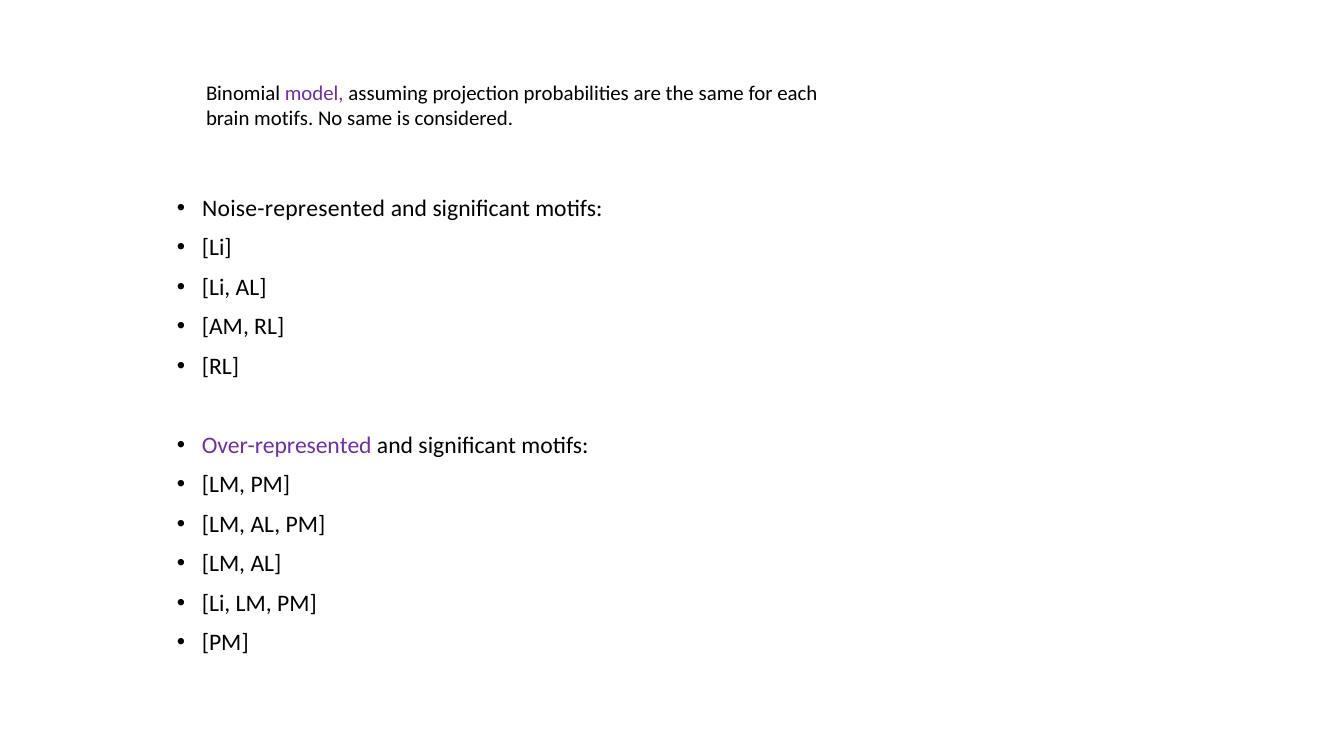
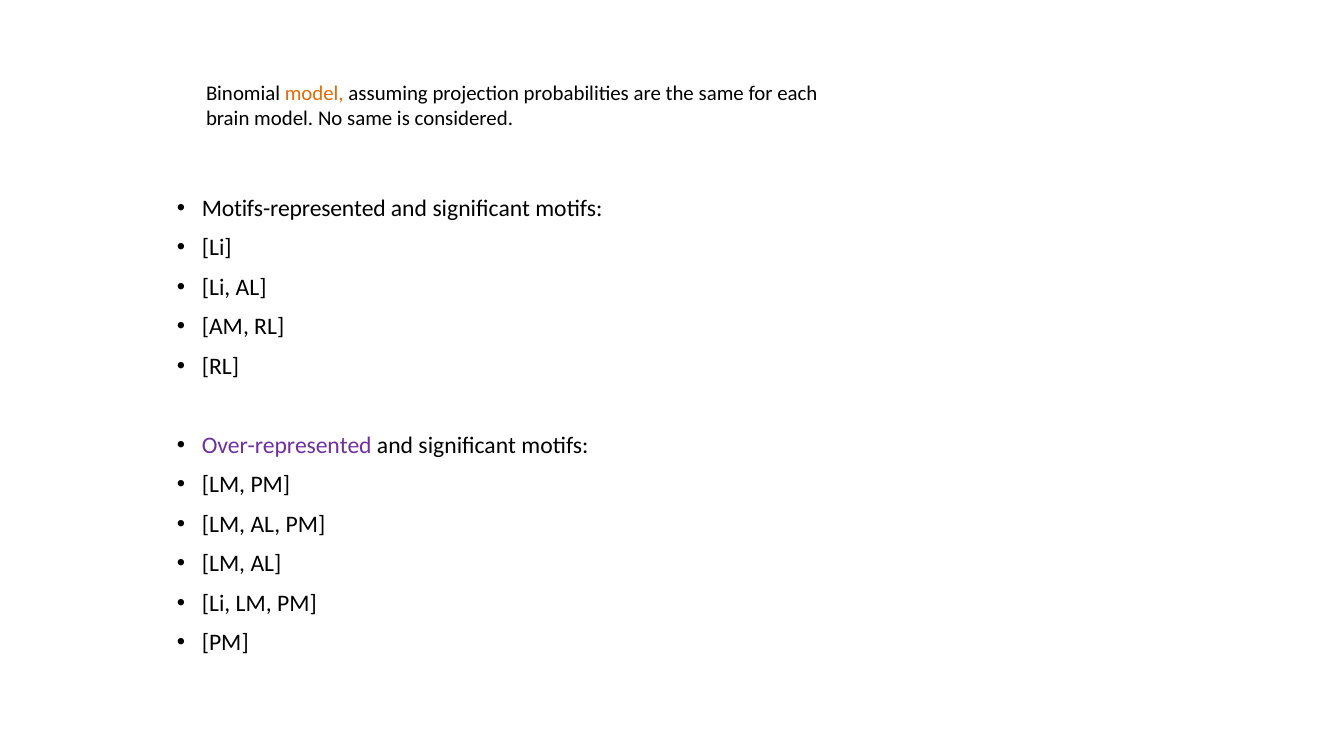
model at (314, 94) colour: purple -> orange
brain motifs: motifs -> model
Noise-represented: Noise-represented -> Motifs-represented
